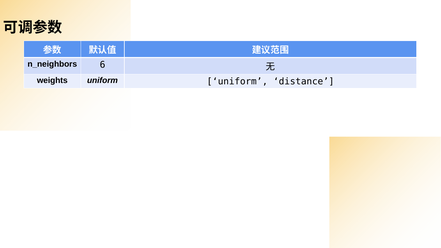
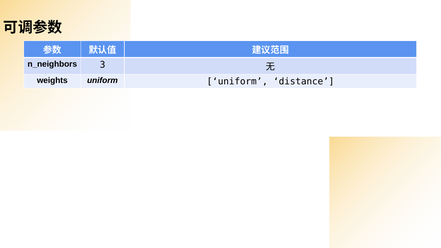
6: 6 -> 3
